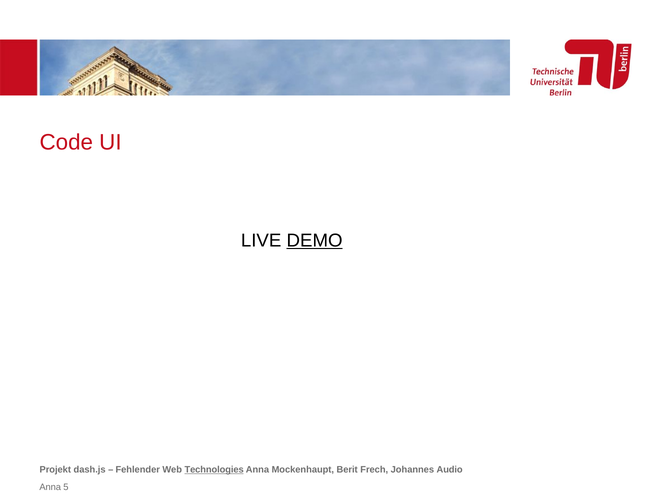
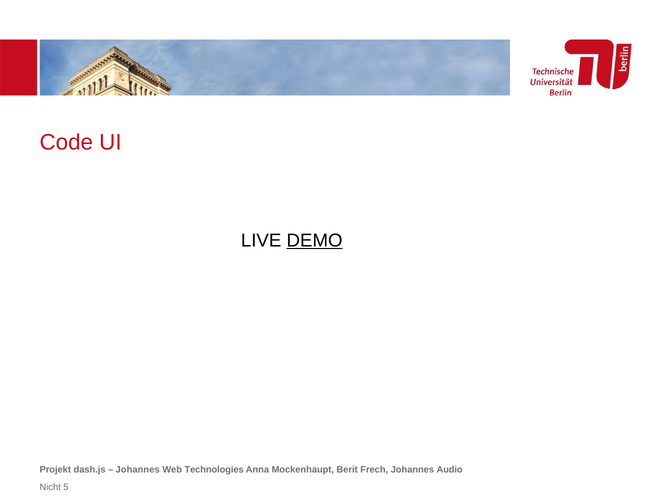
Fehlender at (138, 470): Fehlender -> Johannes
Technologies underline: present -> none
Anna at (50, 487): Anna -> Nicht
